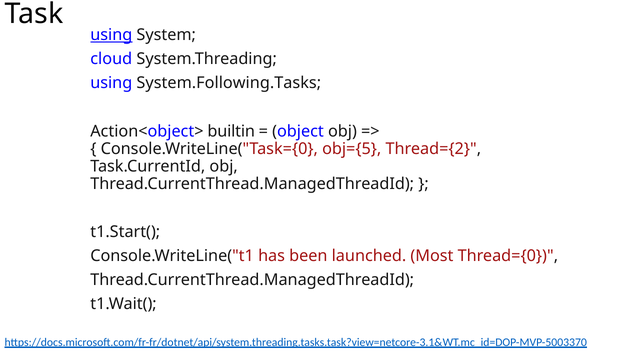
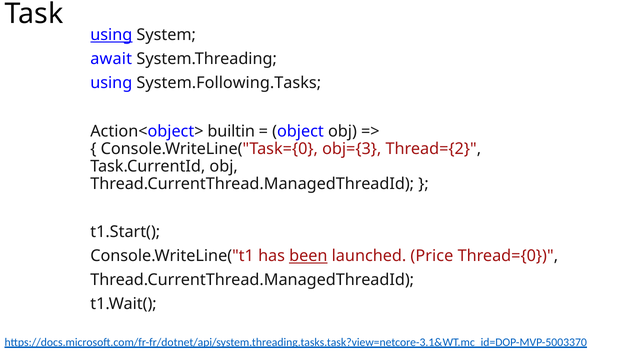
cloud: cloud -> await
obj={5: obj={5 -> obj={3
been underline: none -> present
Most: Most -> Price
